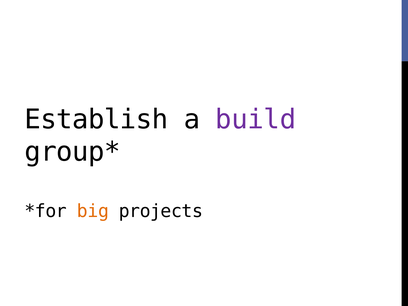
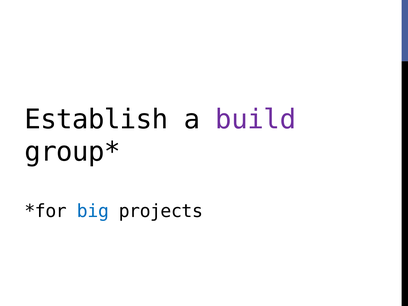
big colour: orange -> blue
